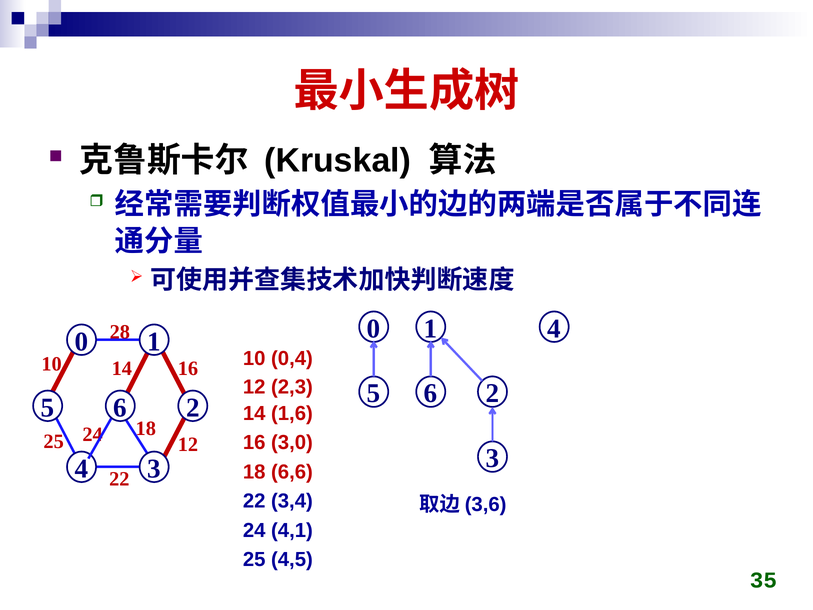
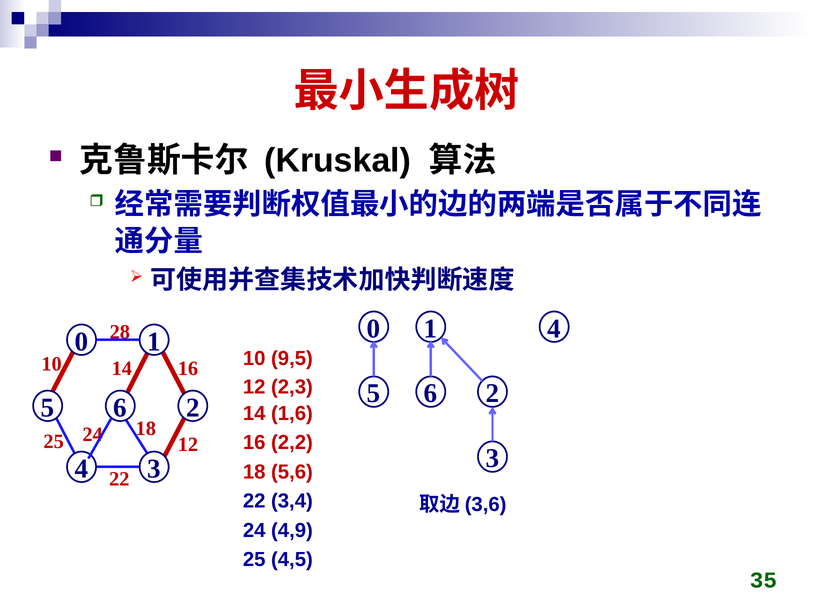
0,4: 0,4 -> 9,5
3,0: 3,0 -> 2,2
6,6: 6,6 -> 5,6
4,1: 4,1 -> 4,9
